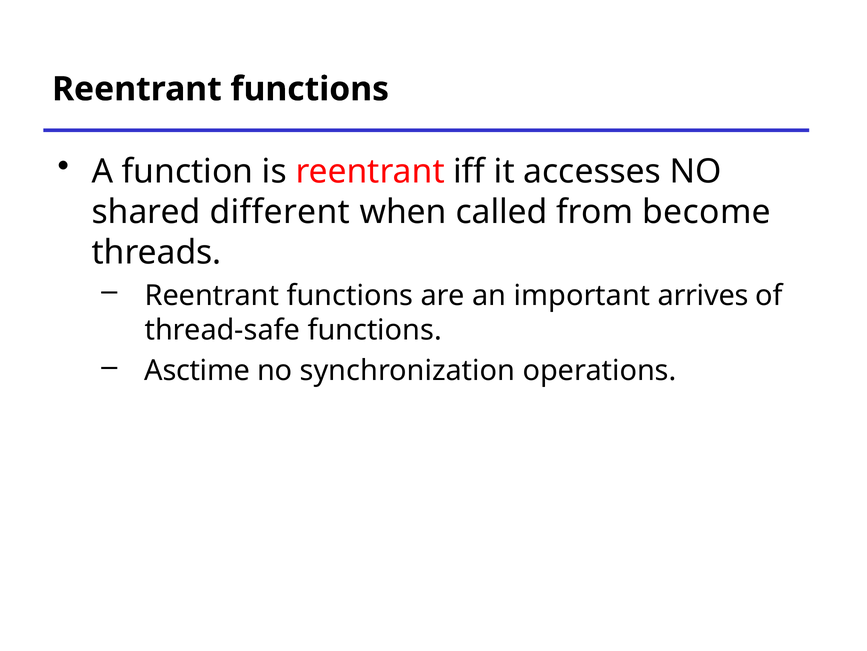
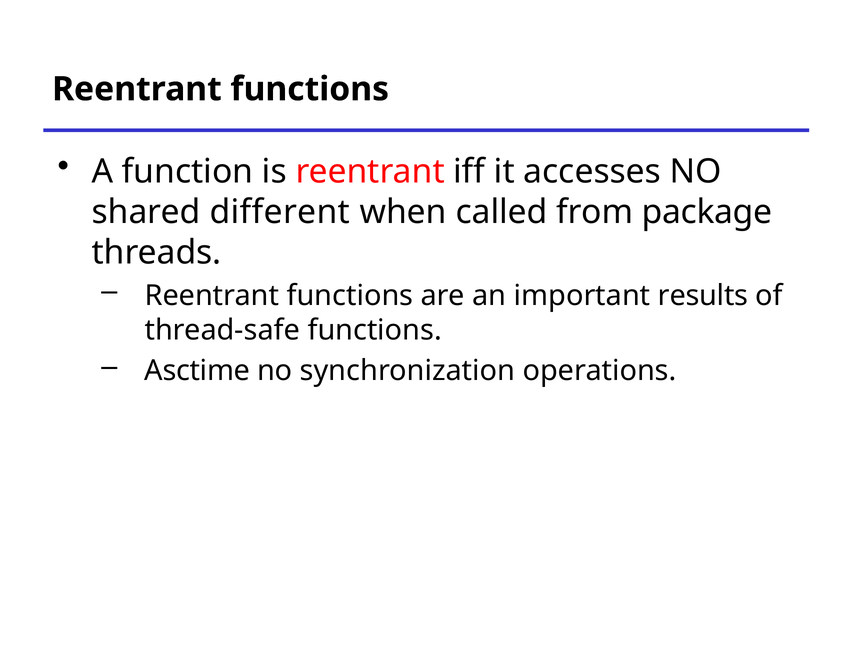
become: become -> package
arrives: arrives -> results
